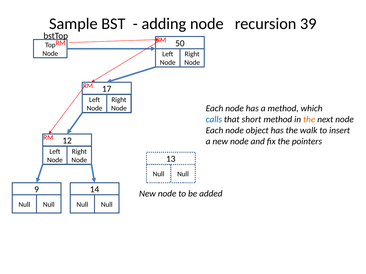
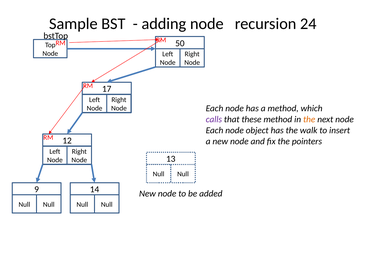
39: 39 -> 24
calls colour: blue -> purple
short: short -> these
